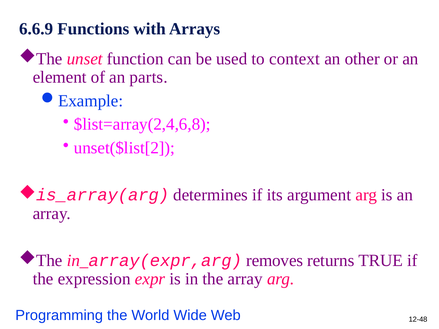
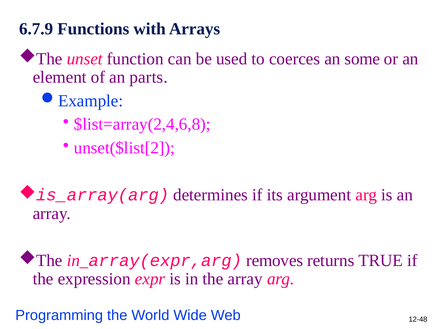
6.6.9: 6.6.9 -> 6.7.9
context: context -> coerces
other: other -> some
